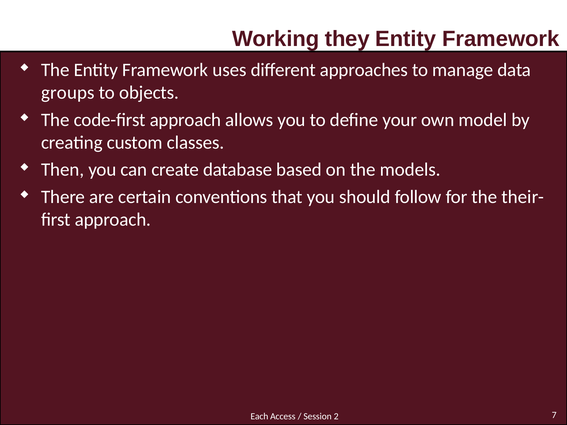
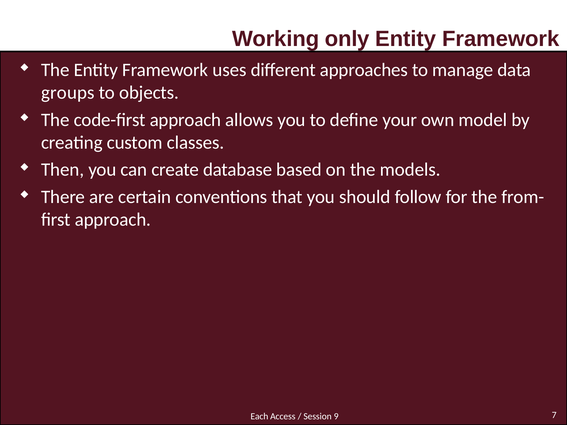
they: they -> only
their-: their- -> from-
2: 2 -> 9
